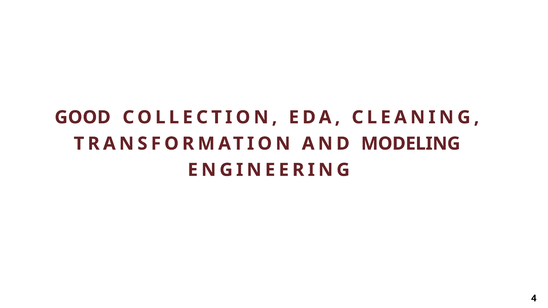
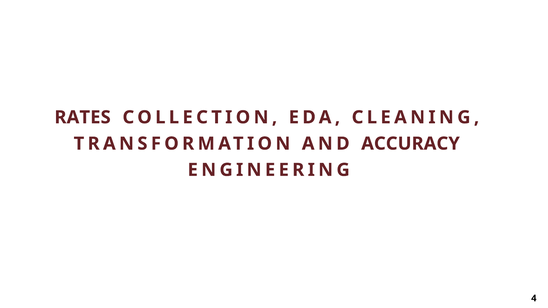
GOOD: GOOD -> RATES
MODELING: MODELING -> ACCURACY
